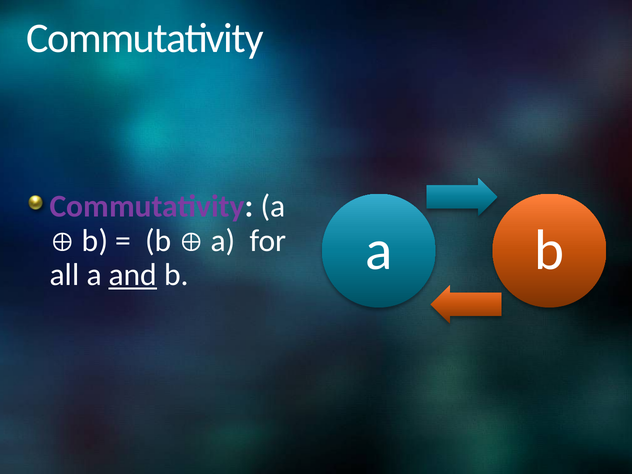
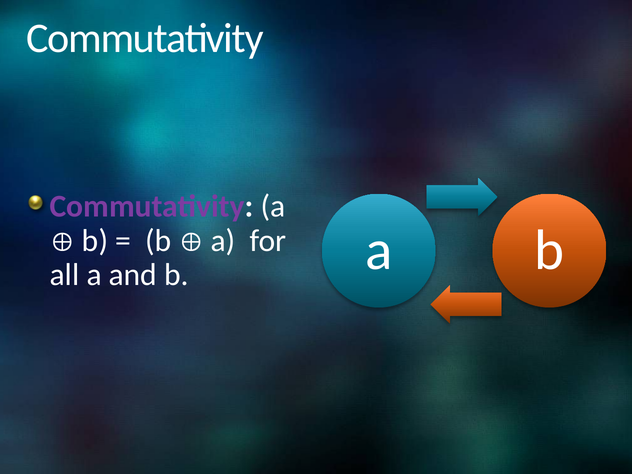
and underline: present -> none
